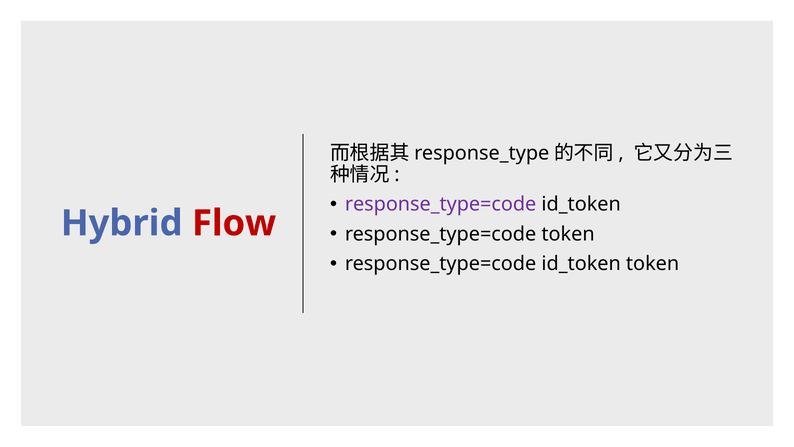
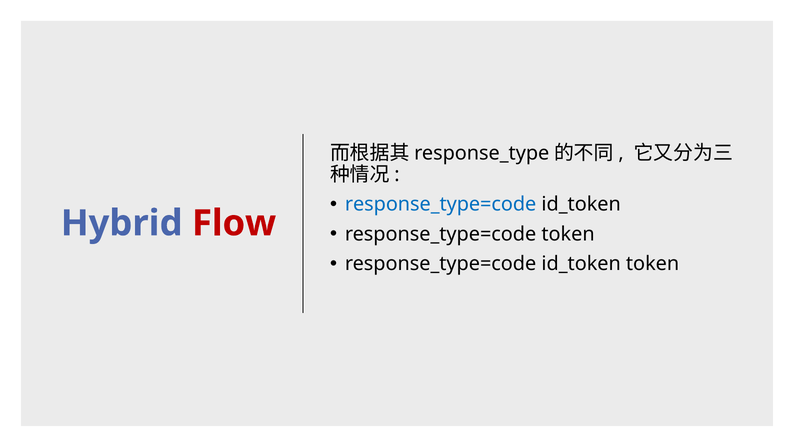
response_type=code at (441, 204) colour: purple -> blue
